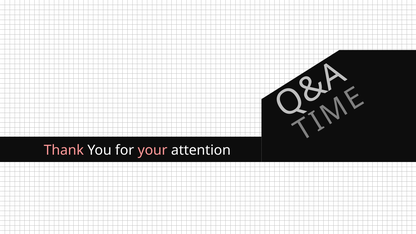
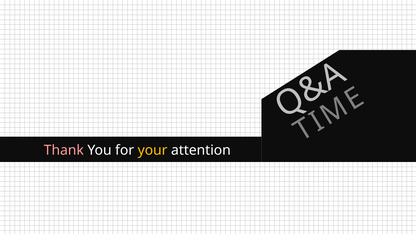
your colour: pink -> yellow
